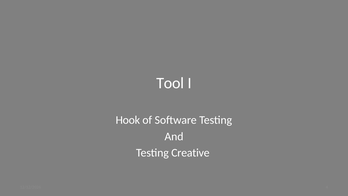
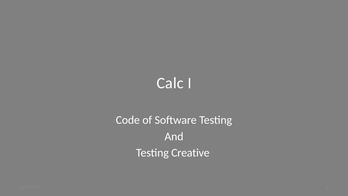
Tool: Tool -> Calc
Hook: Hook -> Code
